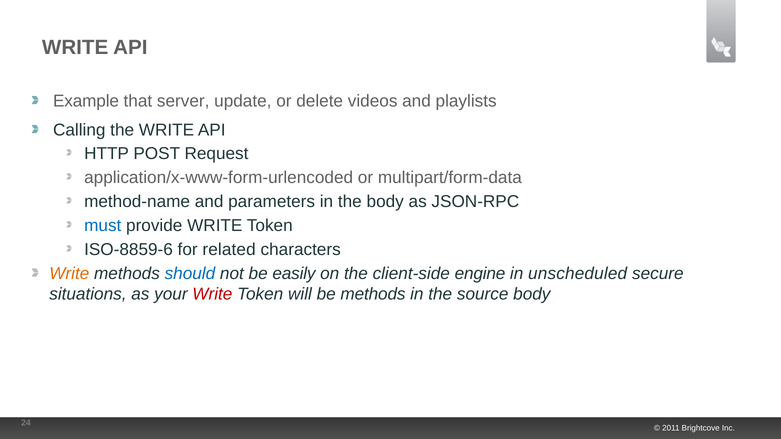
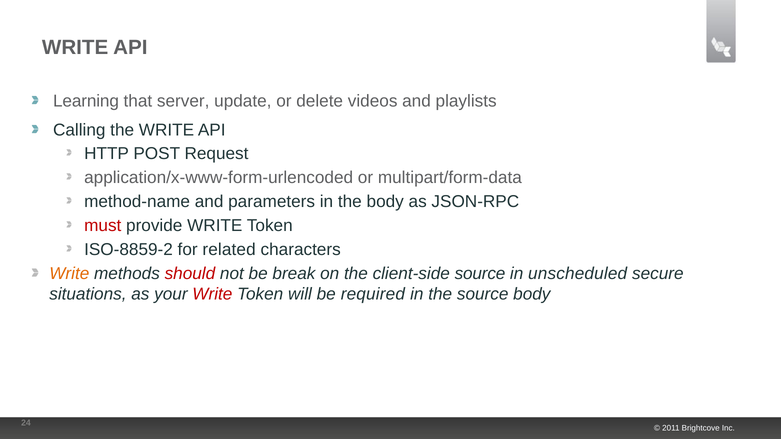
Example: Example -> Learning
must colour: blue -> red
ISO-8859-6: ISO-8859-6 -> ISO-8859-2
should colour: blue -> red
easily: easily -> break
client-side engine: engine -> source
be methods: methods -> required
